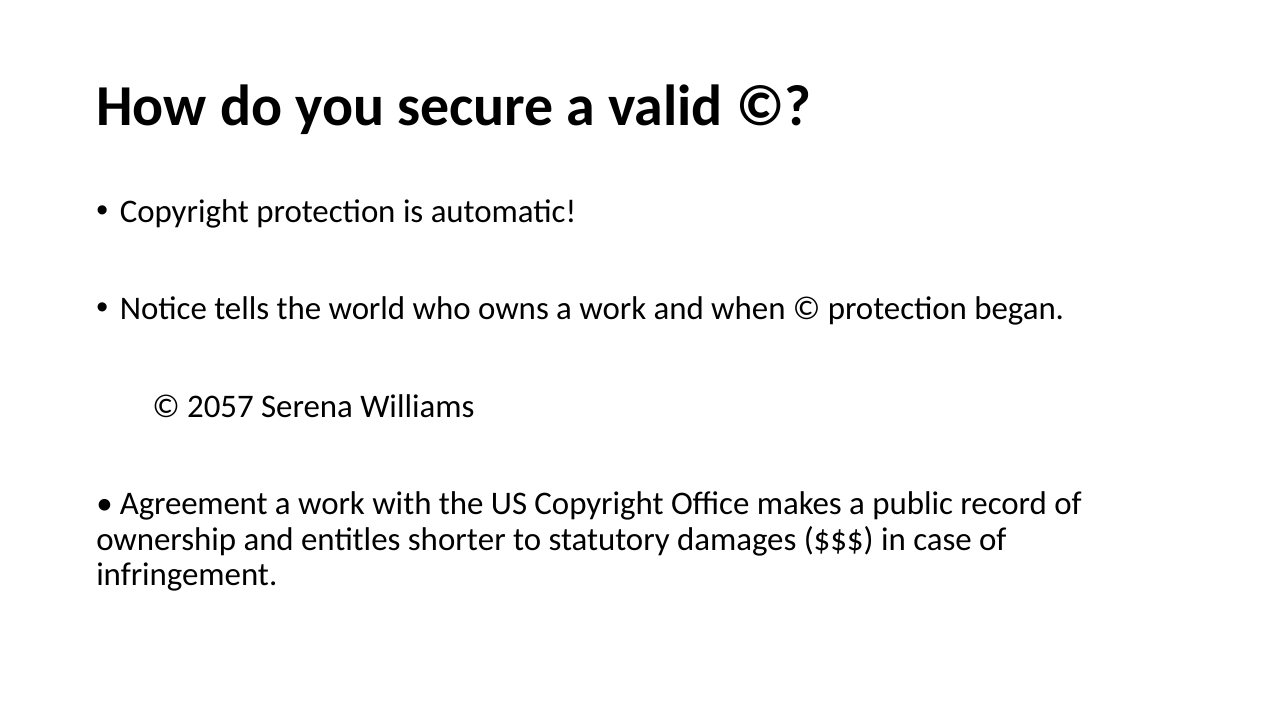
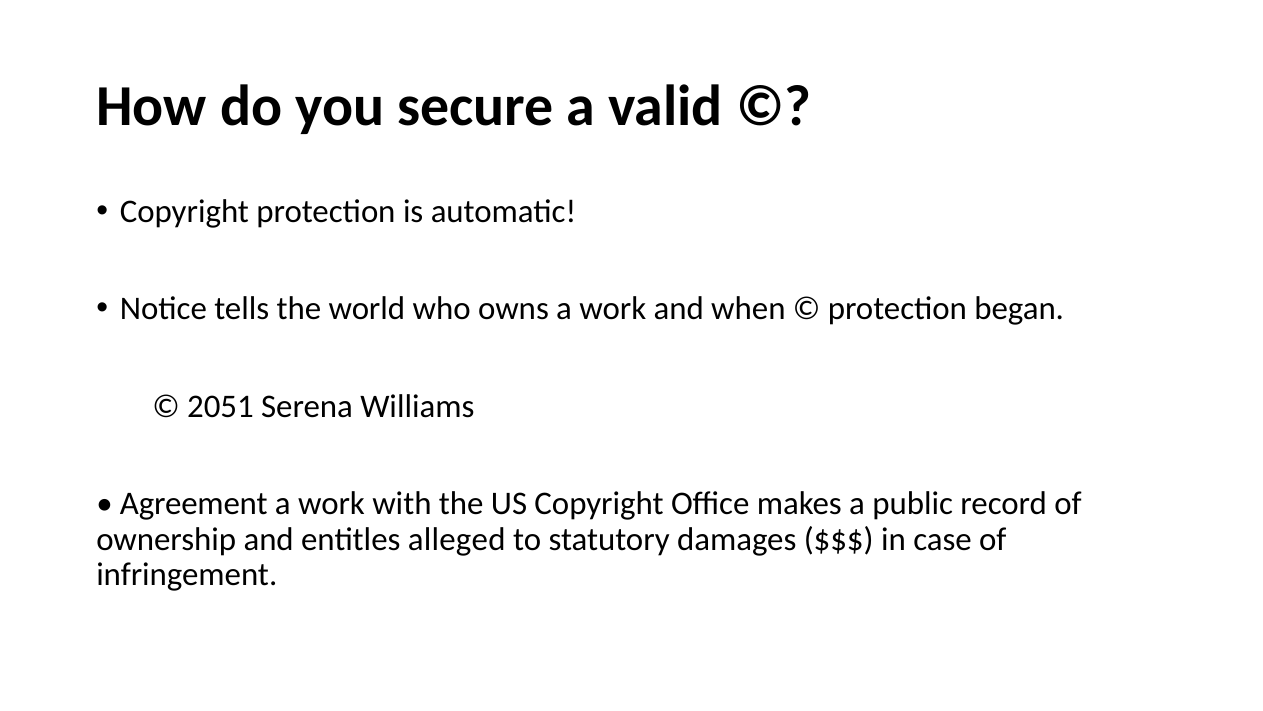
2057: 2057 -> 2051
shorter: shorter -> alleged
